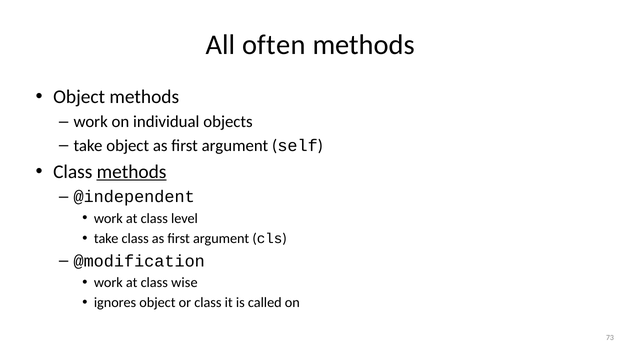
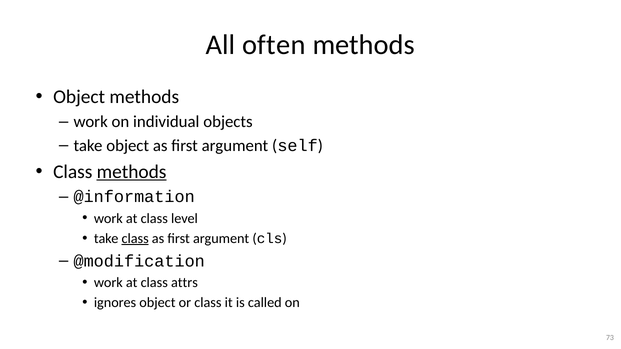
@independent: @independent -> @information
class at (135, 239) underline: none -> present
wise: wise -> attrs
